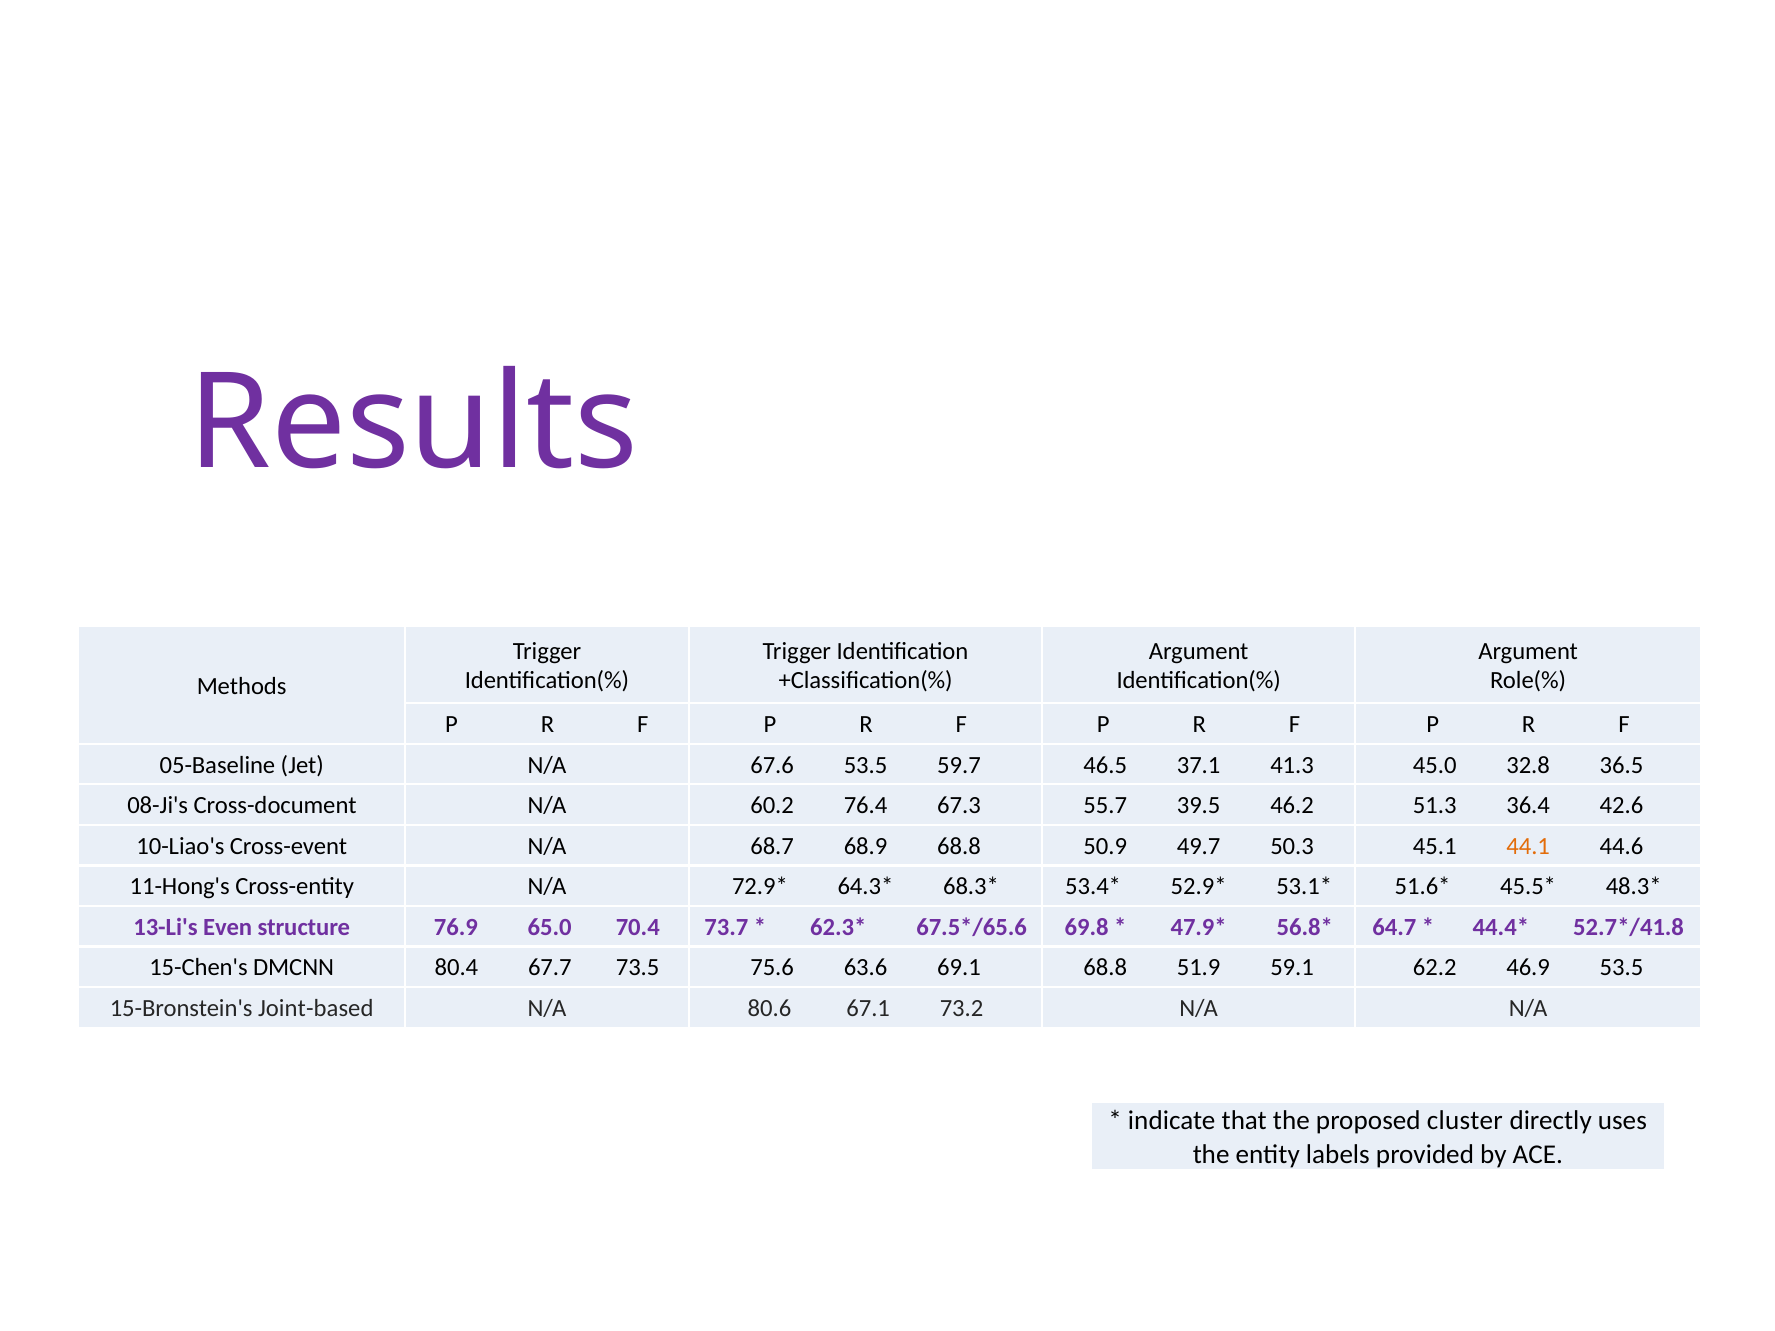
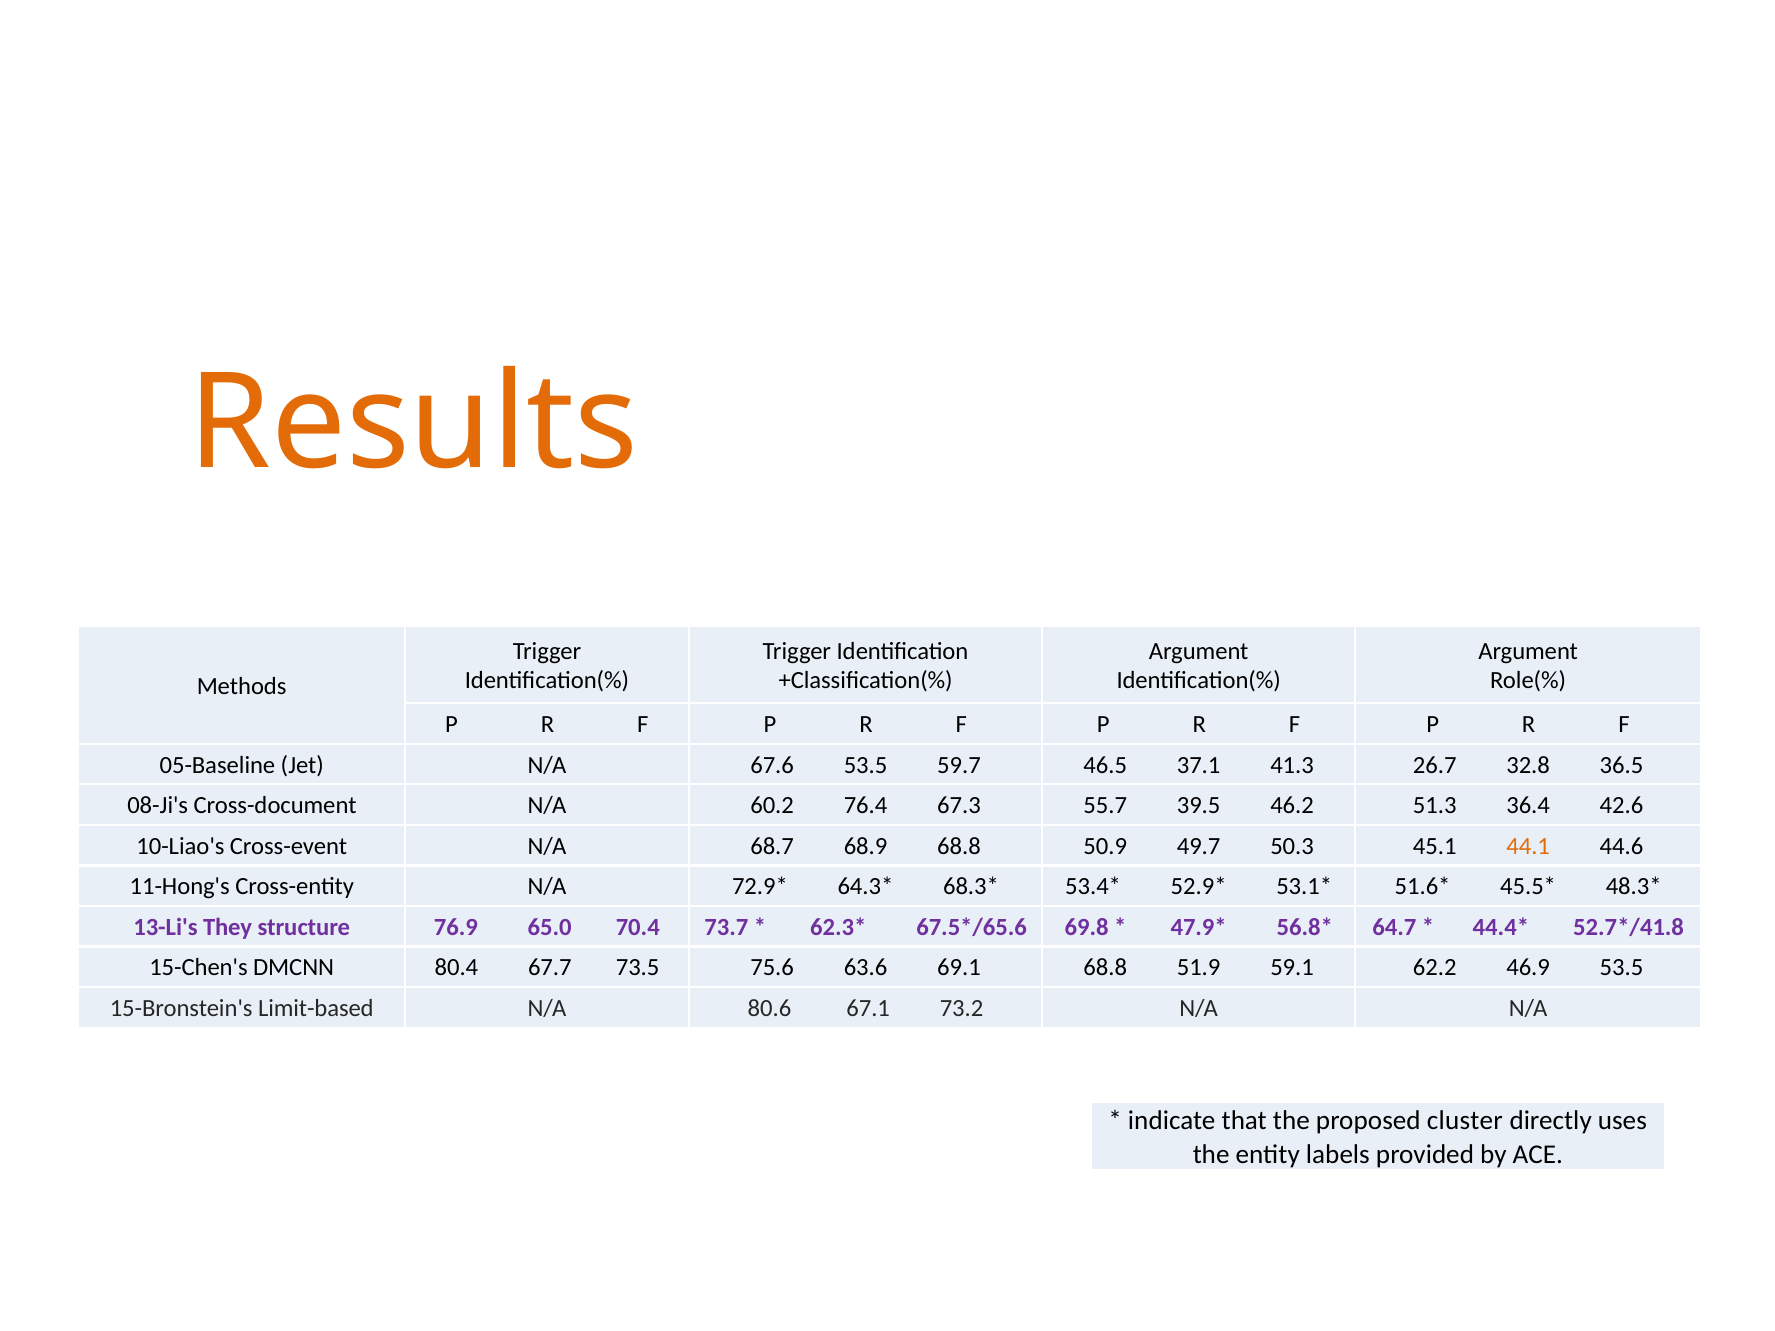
Results colour: purple -> orange
45.0: 45.0 -> 26.7
Even: Even -> They
Joint-based: Joint-based -> Limit-based
